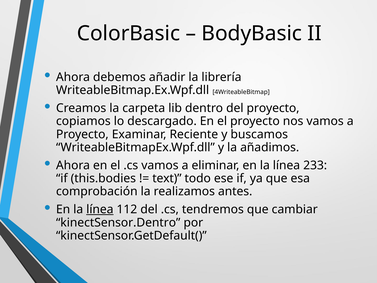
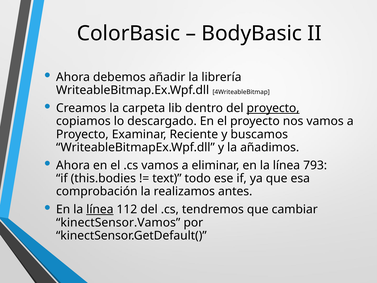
proyecto at (273, 108) underline: none -> present
233: 233 -> 793
kinectSensor.Dentro: kinectSensor.Dentro -> kinectSensor.Vamos
